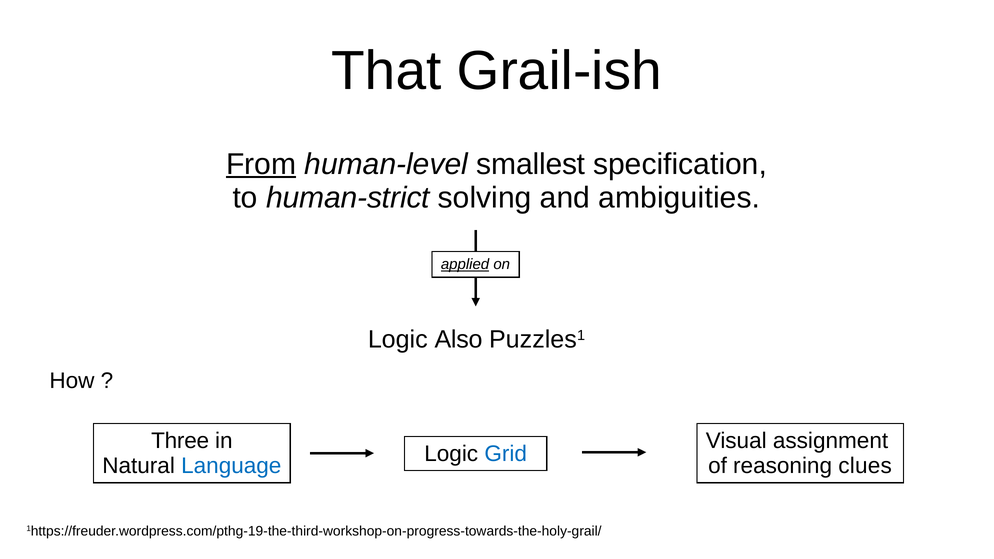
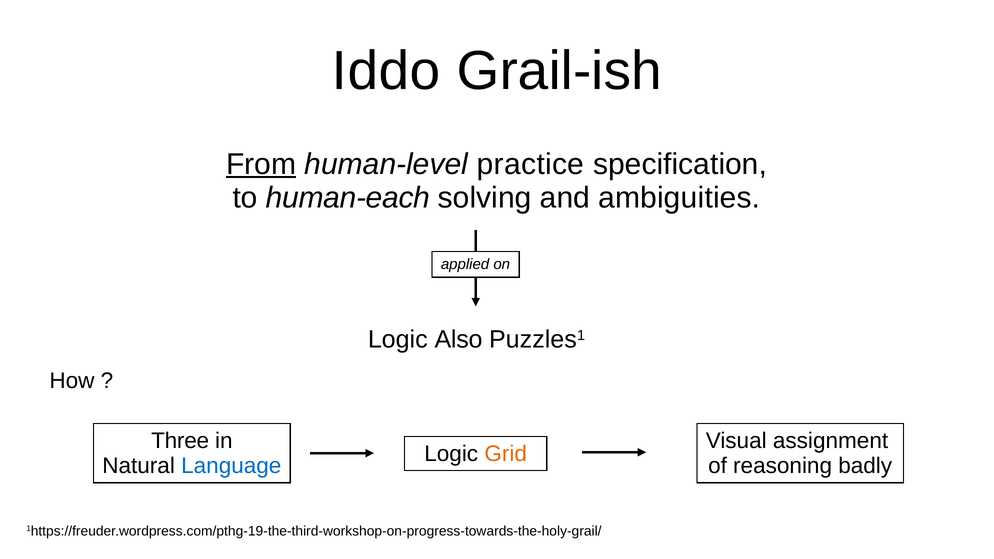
That: That -> Iddo
smallest: smallest -> practice
human-strict: human-strict -> human-each
applied underline: present -> none
Grid colour: blue -> orange
clues: clues -> badly
